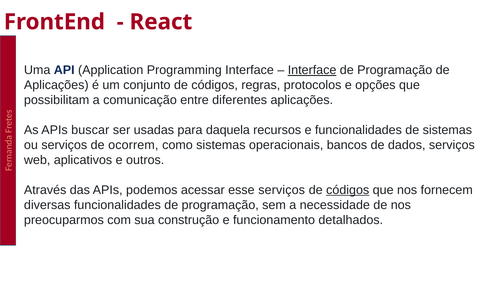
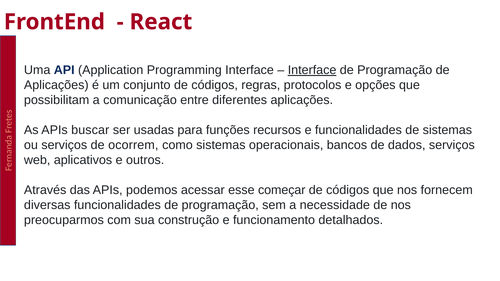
daquela: daquela -> funções
esse serviços: serviços -> começar
códigos at (348, 190) underline: present -> none
